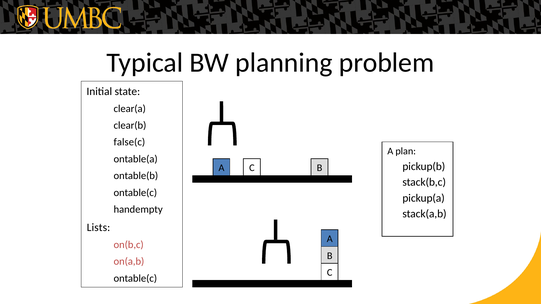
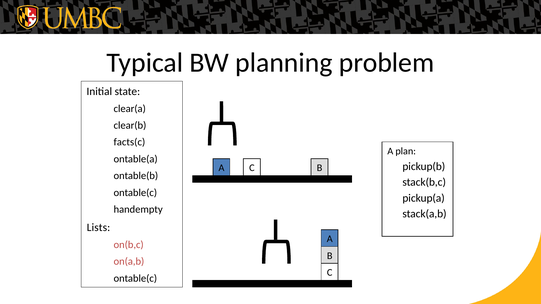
false(c: false(c -> facts(c
